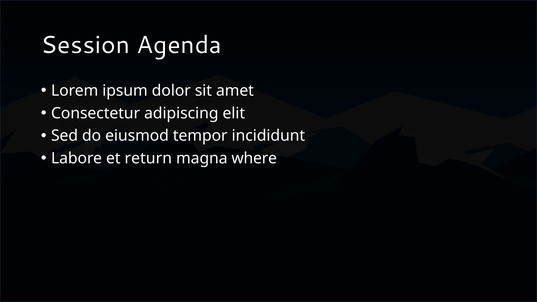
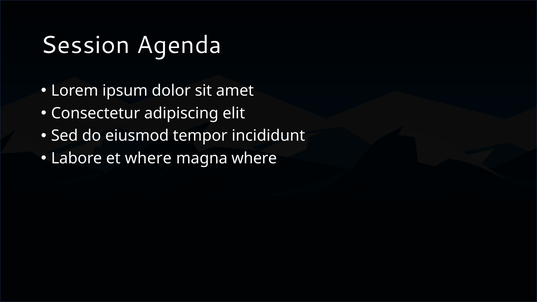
et return: return -> where
